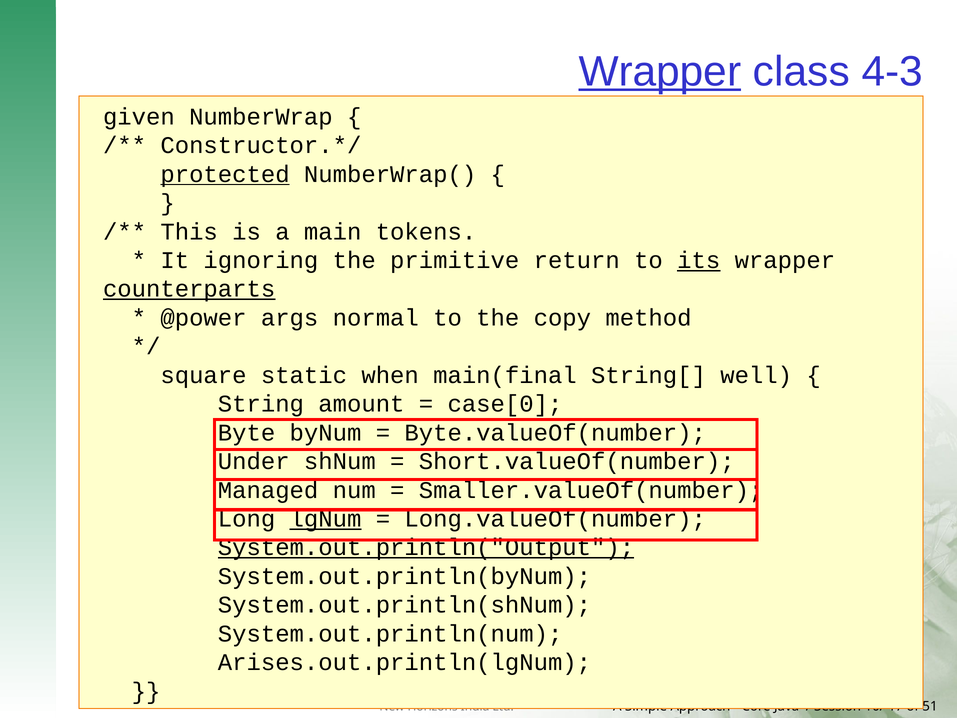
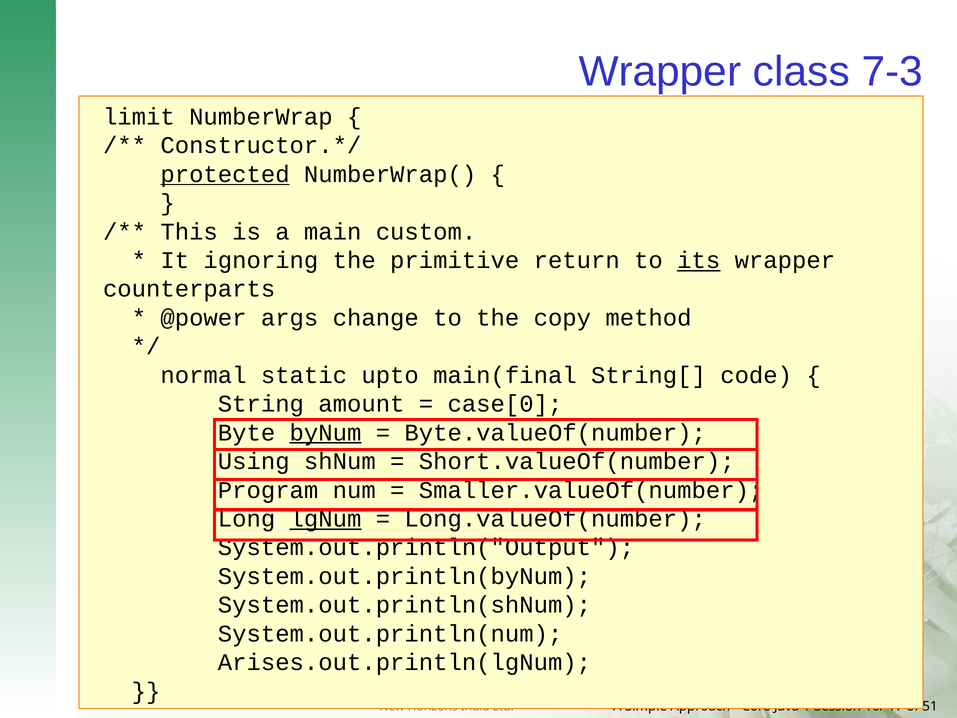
Wrapper at (660, 72) underline: present -> none
4-3: 4-3 -> 7-3
given: given -> limit
tokens: tokens -> custom
counterparts underline: present -> none
normal: normal -> change
square: square -> normal
when: when -> upto
well: well -> code
byNum underline: none -> present
Under: Under -> Using
Managed: Managed -> Program
System.out.println("Output underline: present -> none
